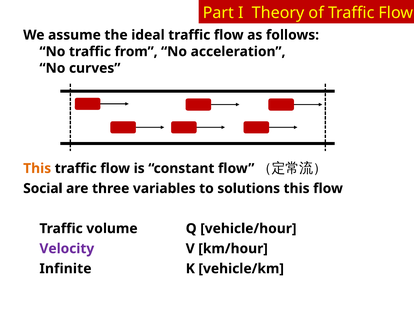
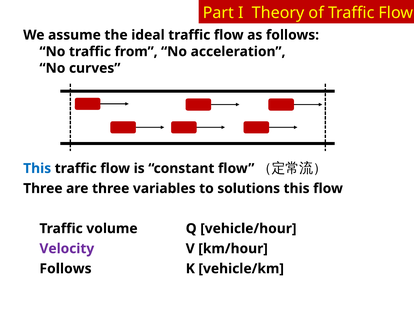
This at (37, 168) colour: orange -> blue
Social at (43, 188): Social -> Three
Infinite at (65, 268): Infinite -> Follows
